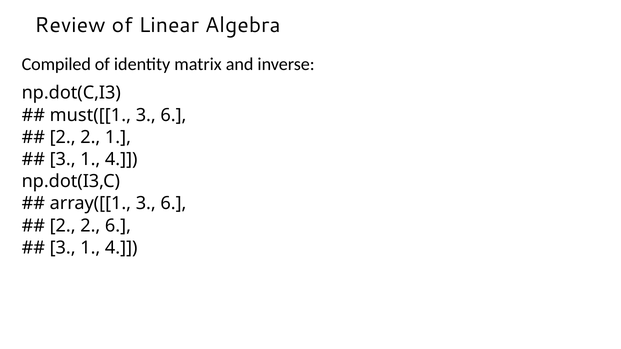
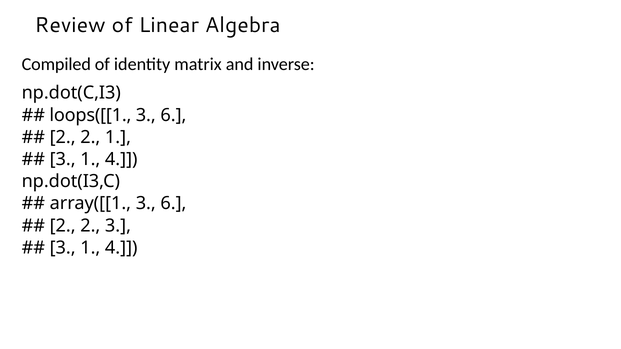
must([[1: must([[1 -> loops([[1
2 6: 6 -> 3
